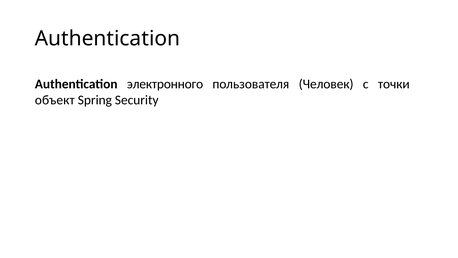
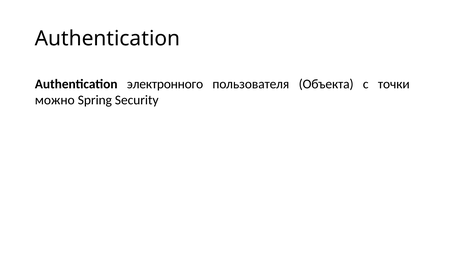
Человек: Человек -> Объекта
объект: объект -> можно
